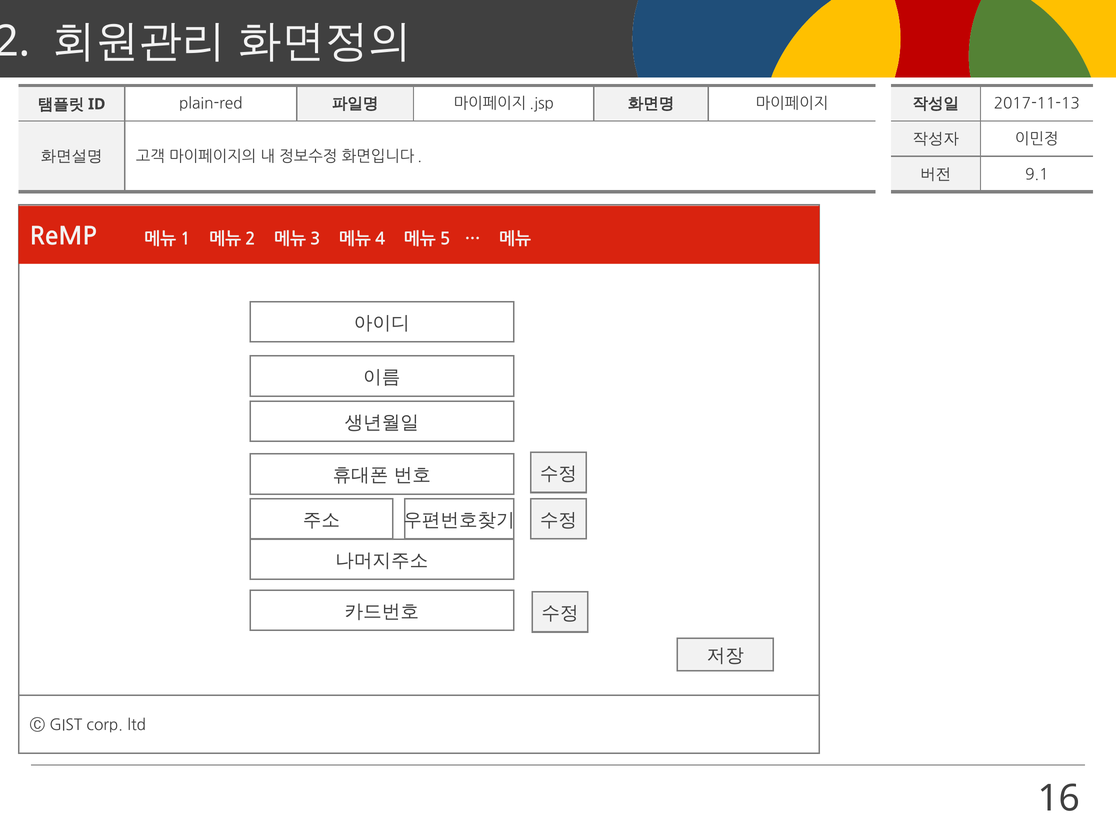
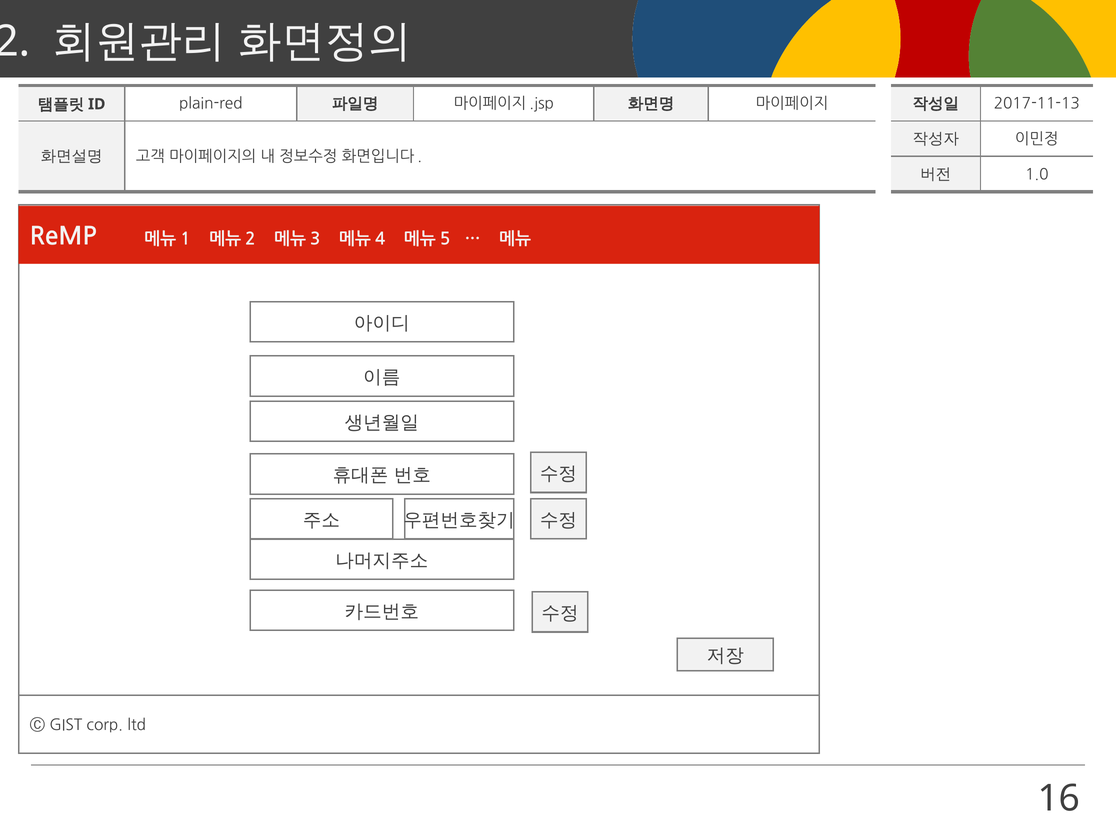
9.1: 9.1 -> 1.0
